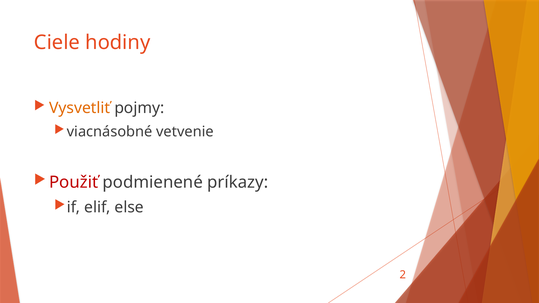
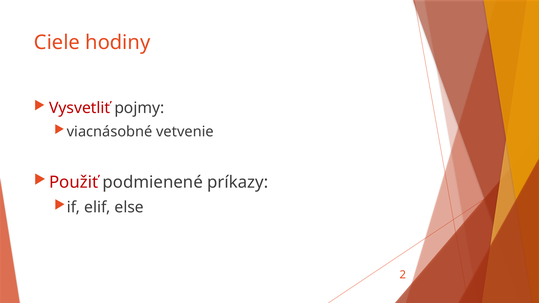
Vysvetliť colour: orange -> red
